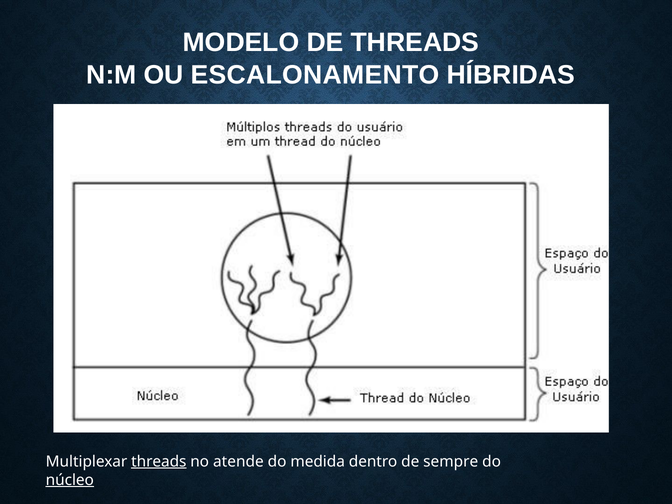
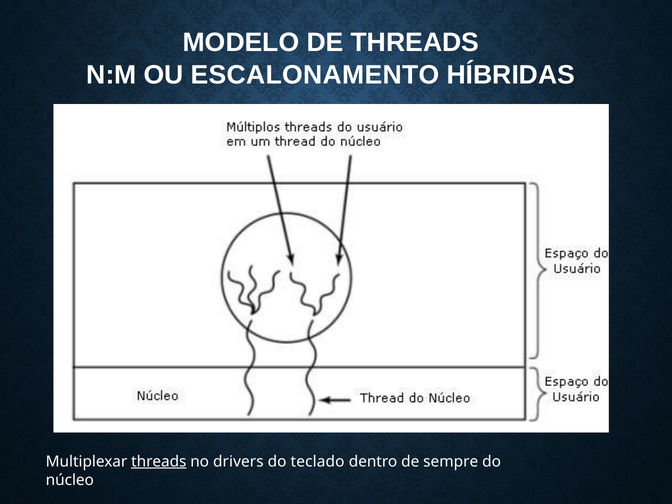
atende: atende -> drivers
medida: medida -> teclado
núcleo underline: present -> none
